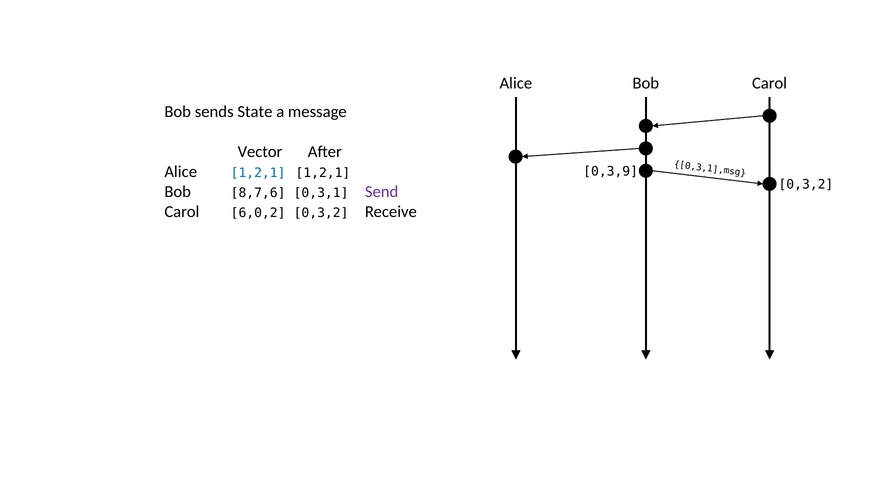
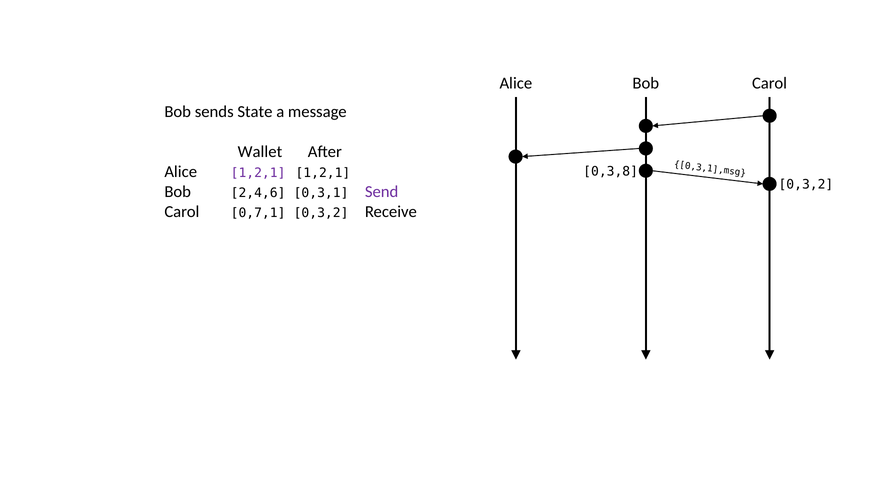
Vector: Vector -> Wallet
1,2,1 at (258, 173) colour: blue -> purple
0,3,9: 0,3,9 -> 0,3,8
8,7,6: 8,7,6 -> 2,4,6
6,0,2: 6,0,2 -> 0,7,1
